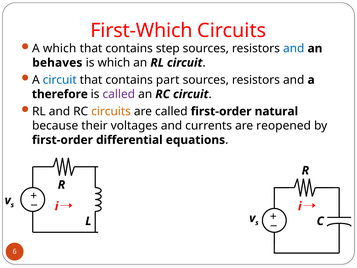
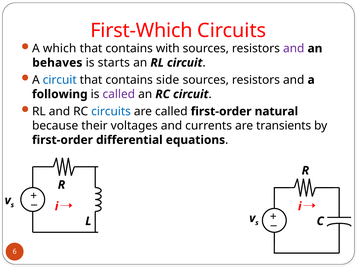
step: step -> with
and at (294, 48) colour: blue -> purple
is which: which -> starts
part: part -> side
therefore: therefore -> following
circuits at (111, 111) colour: orange -> blue
reopened: reopened -> transients
